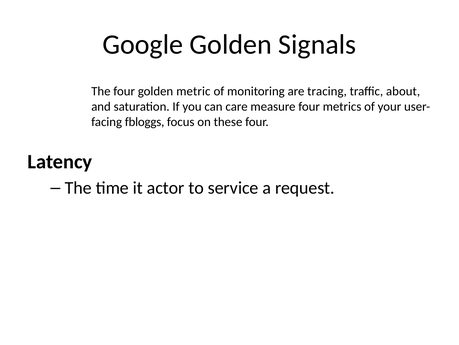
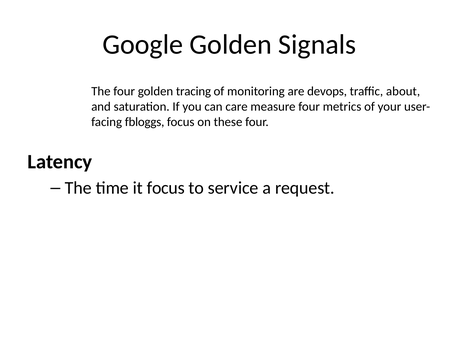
metric: metric -> tracing
tracing: tracing -> devops
it actor: actor -> focus
